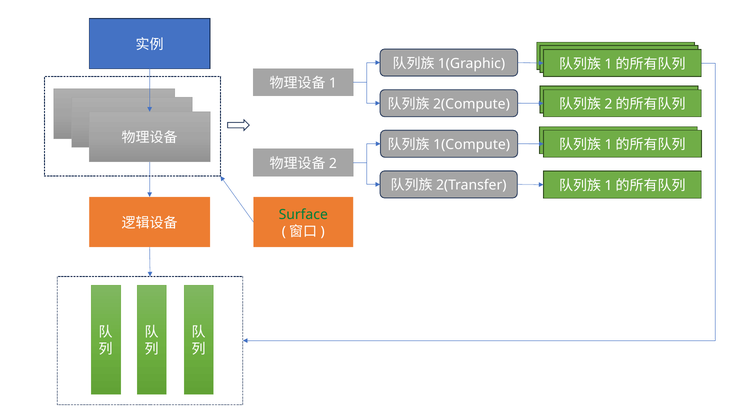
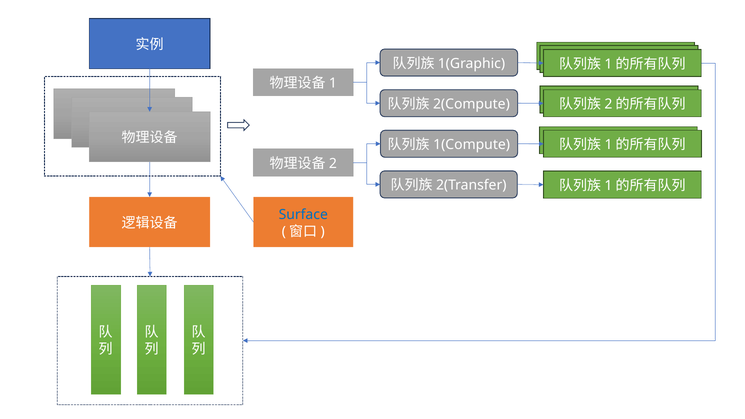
Surface colour: green -> blue
